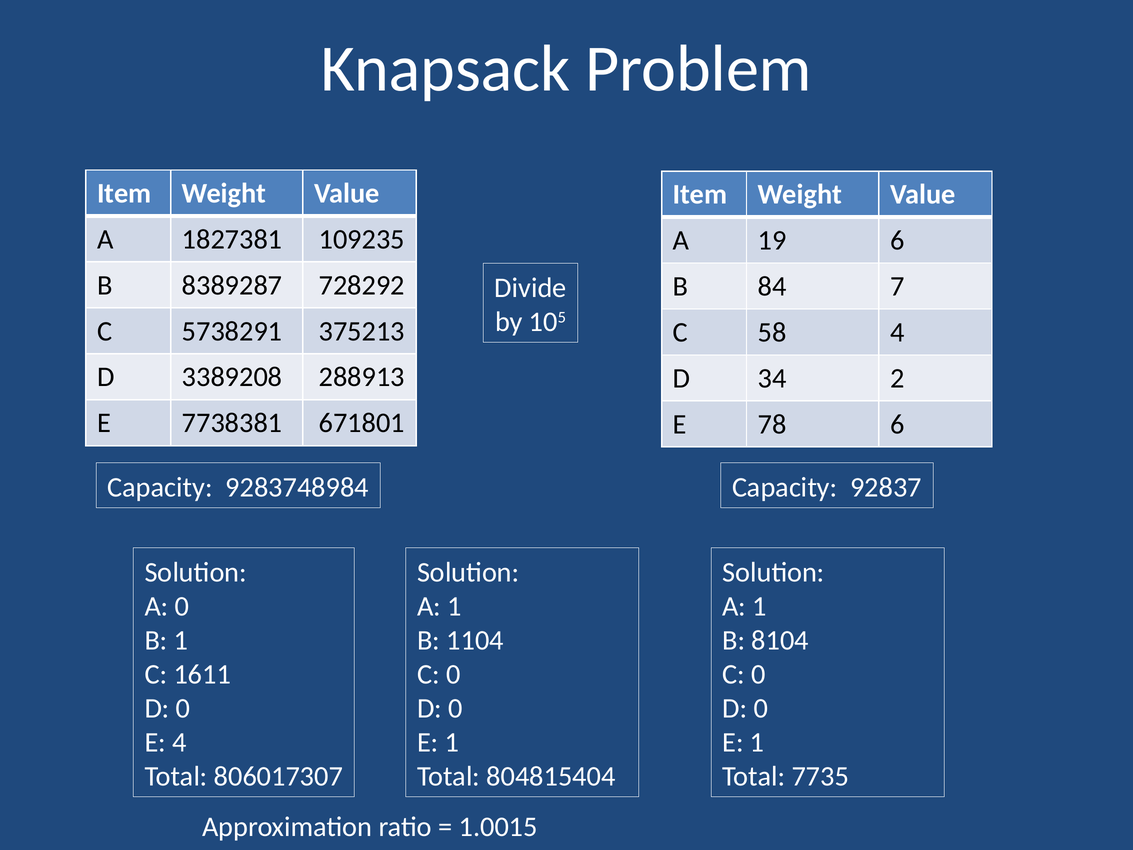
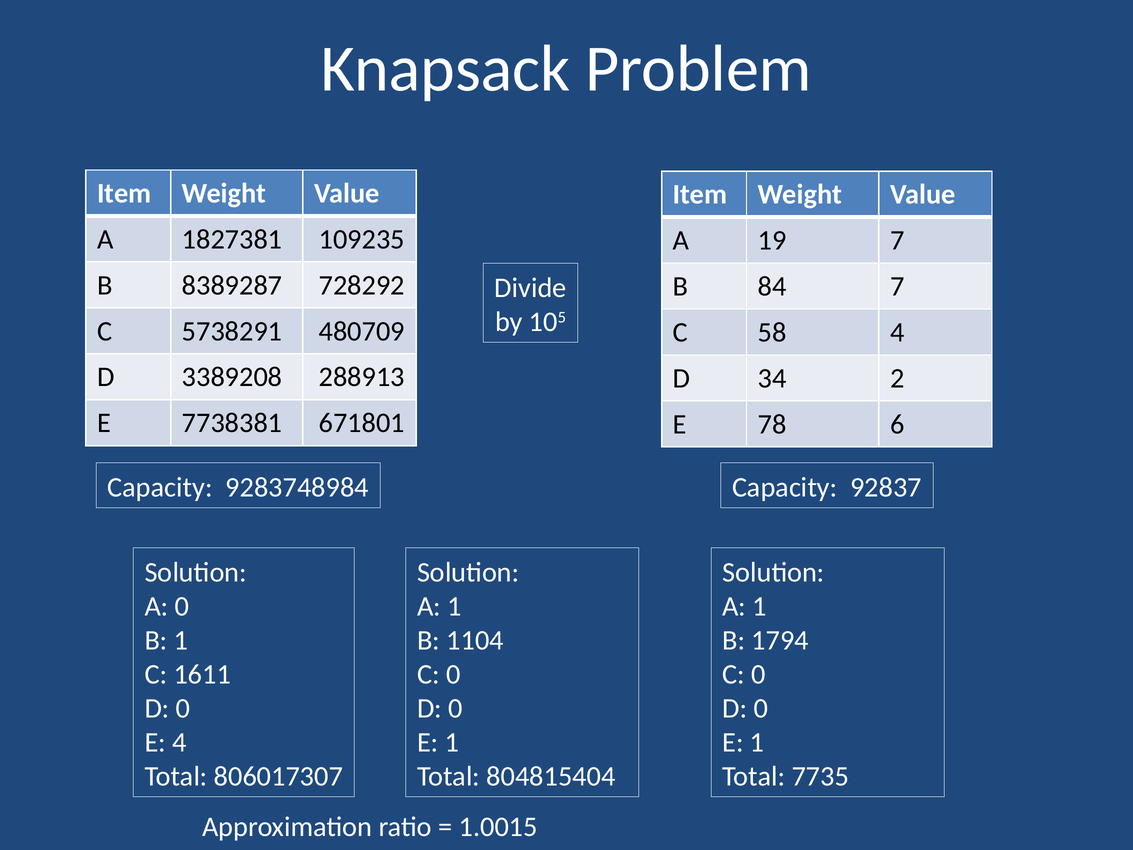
19 6: 6 -> 7
375213: 375213 -> 480709
8104: 8104 -> 1794
